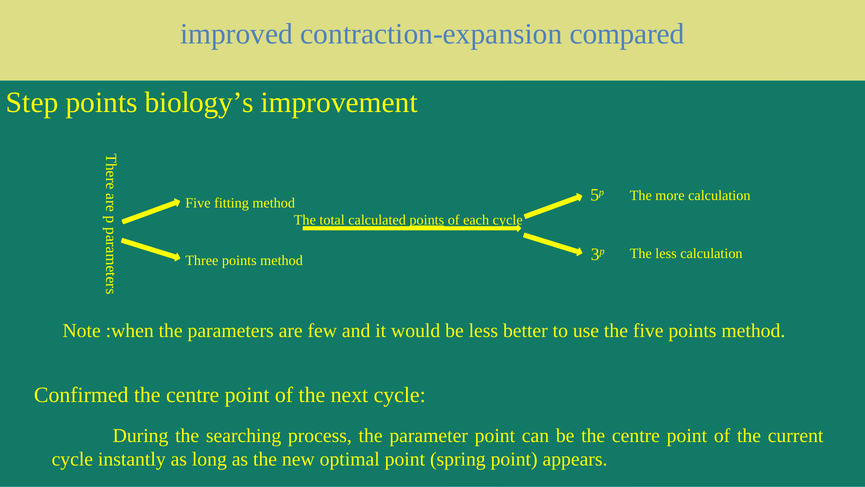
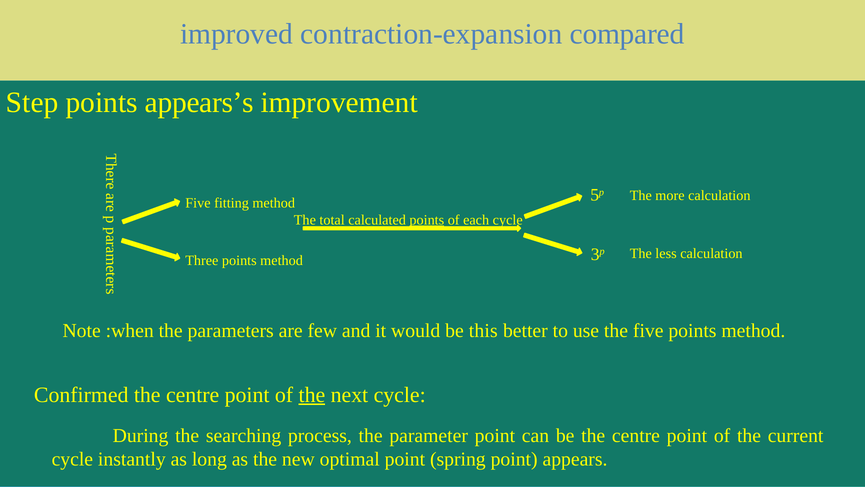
biology’s: biology’s -> appears’s
be less: less -> this
the at (312, 395) underline: none -> present
